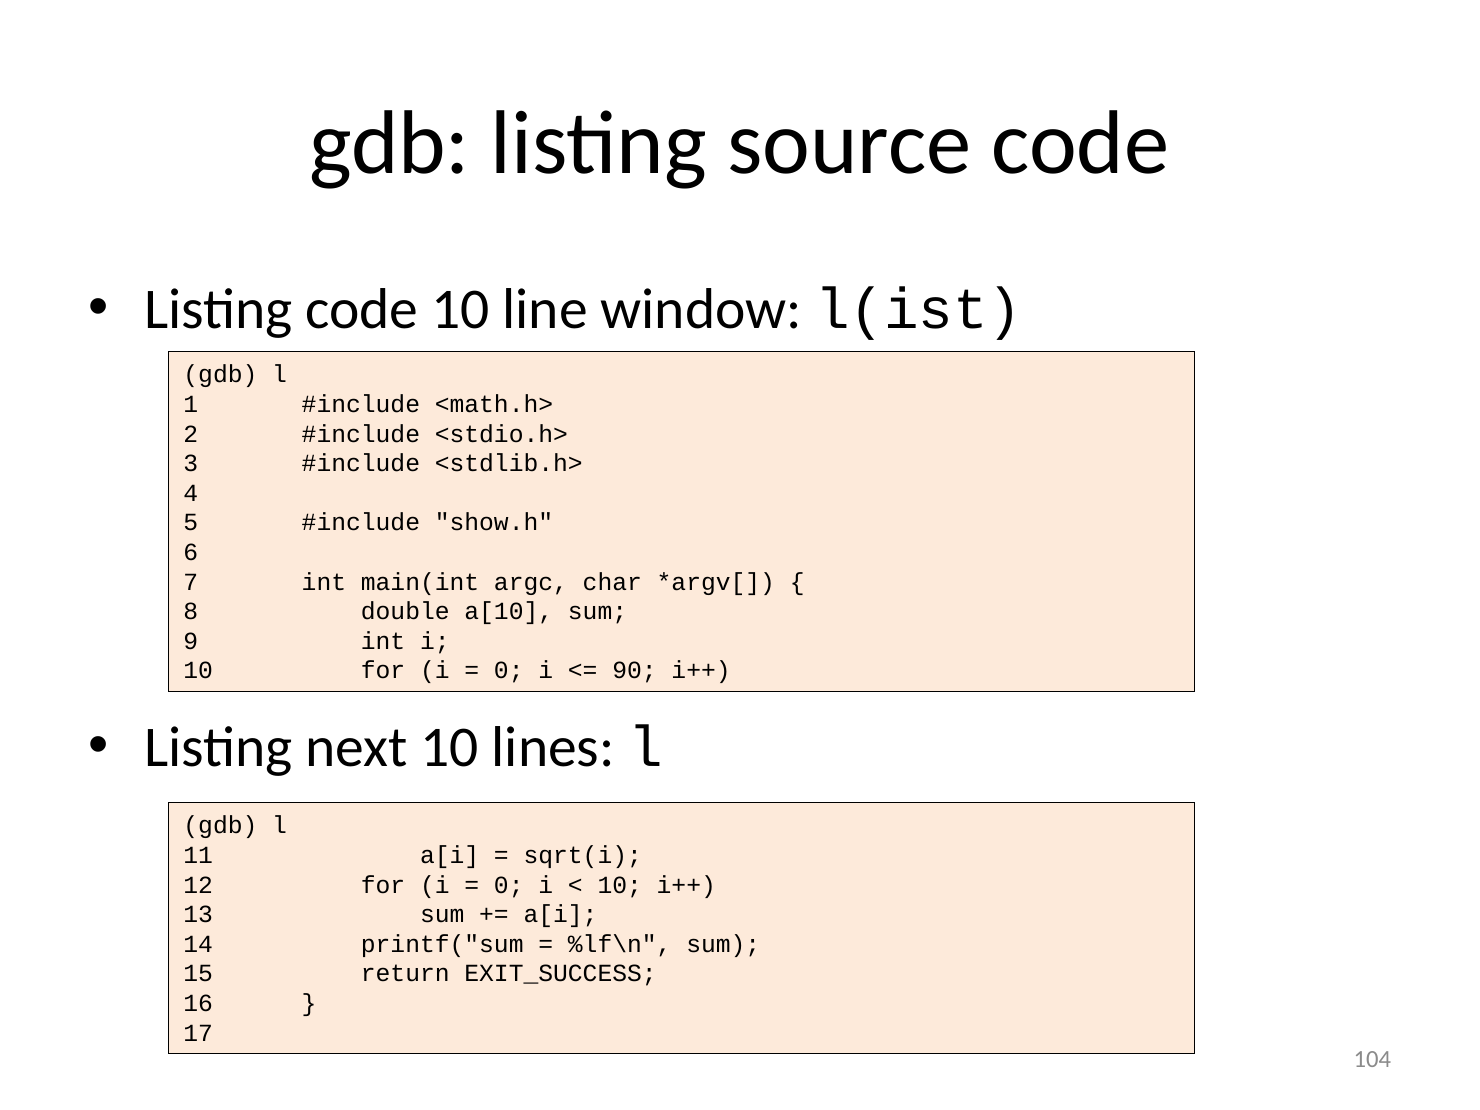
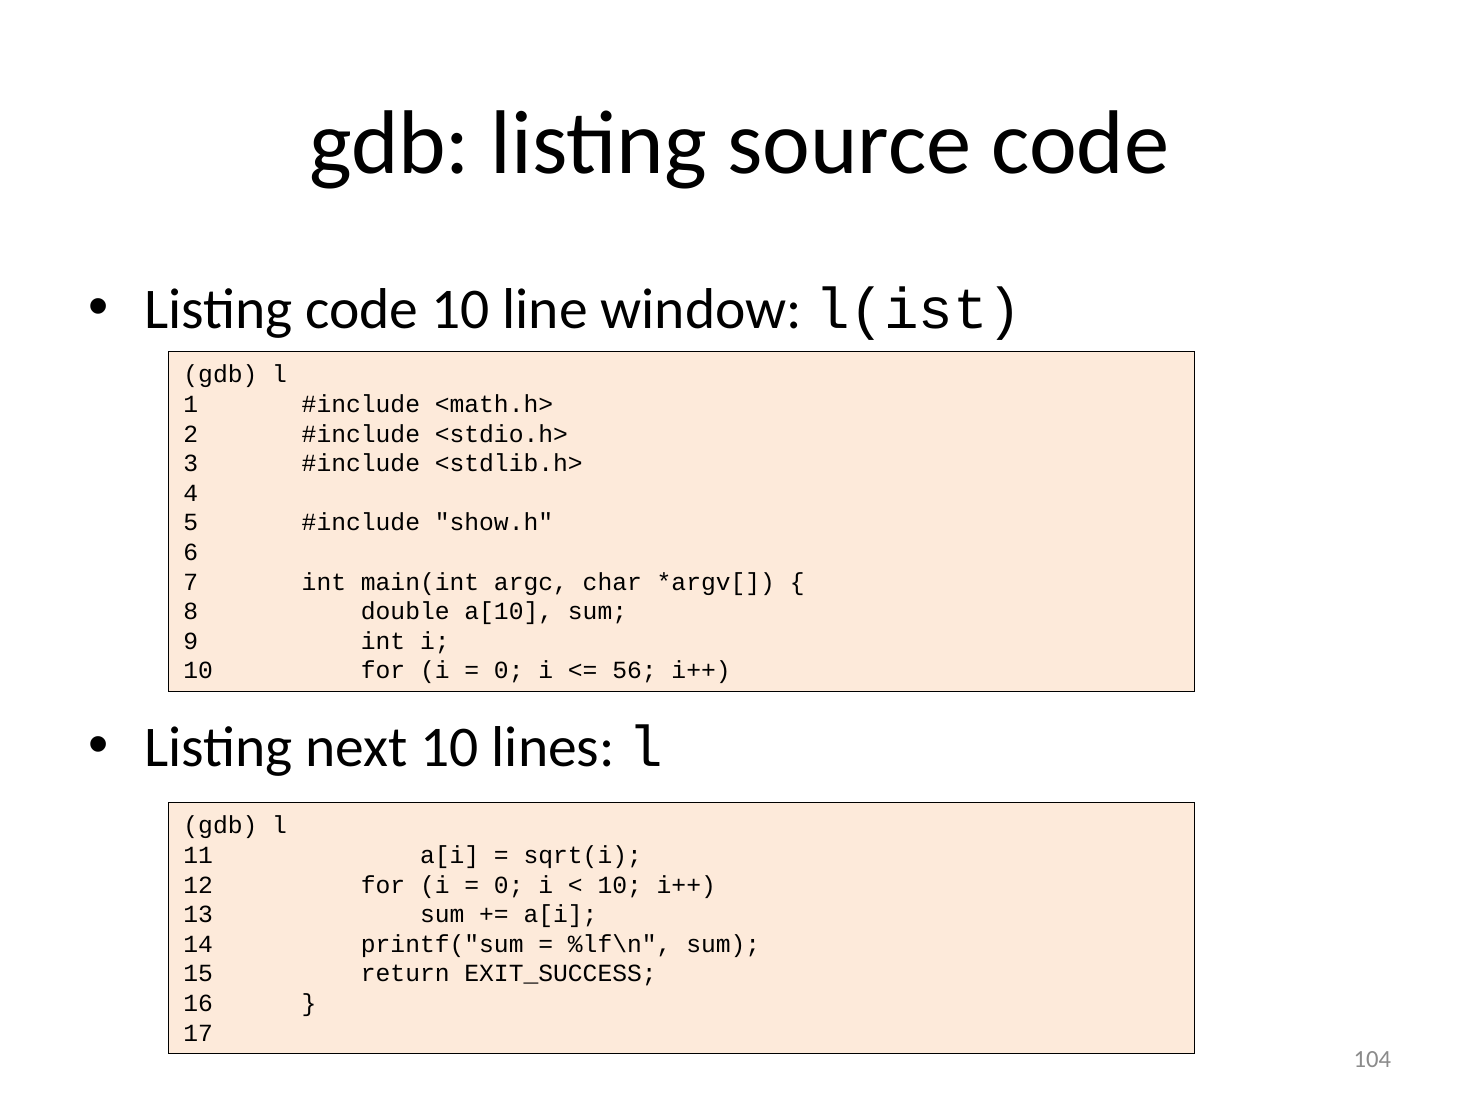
90: 90 -> 56
